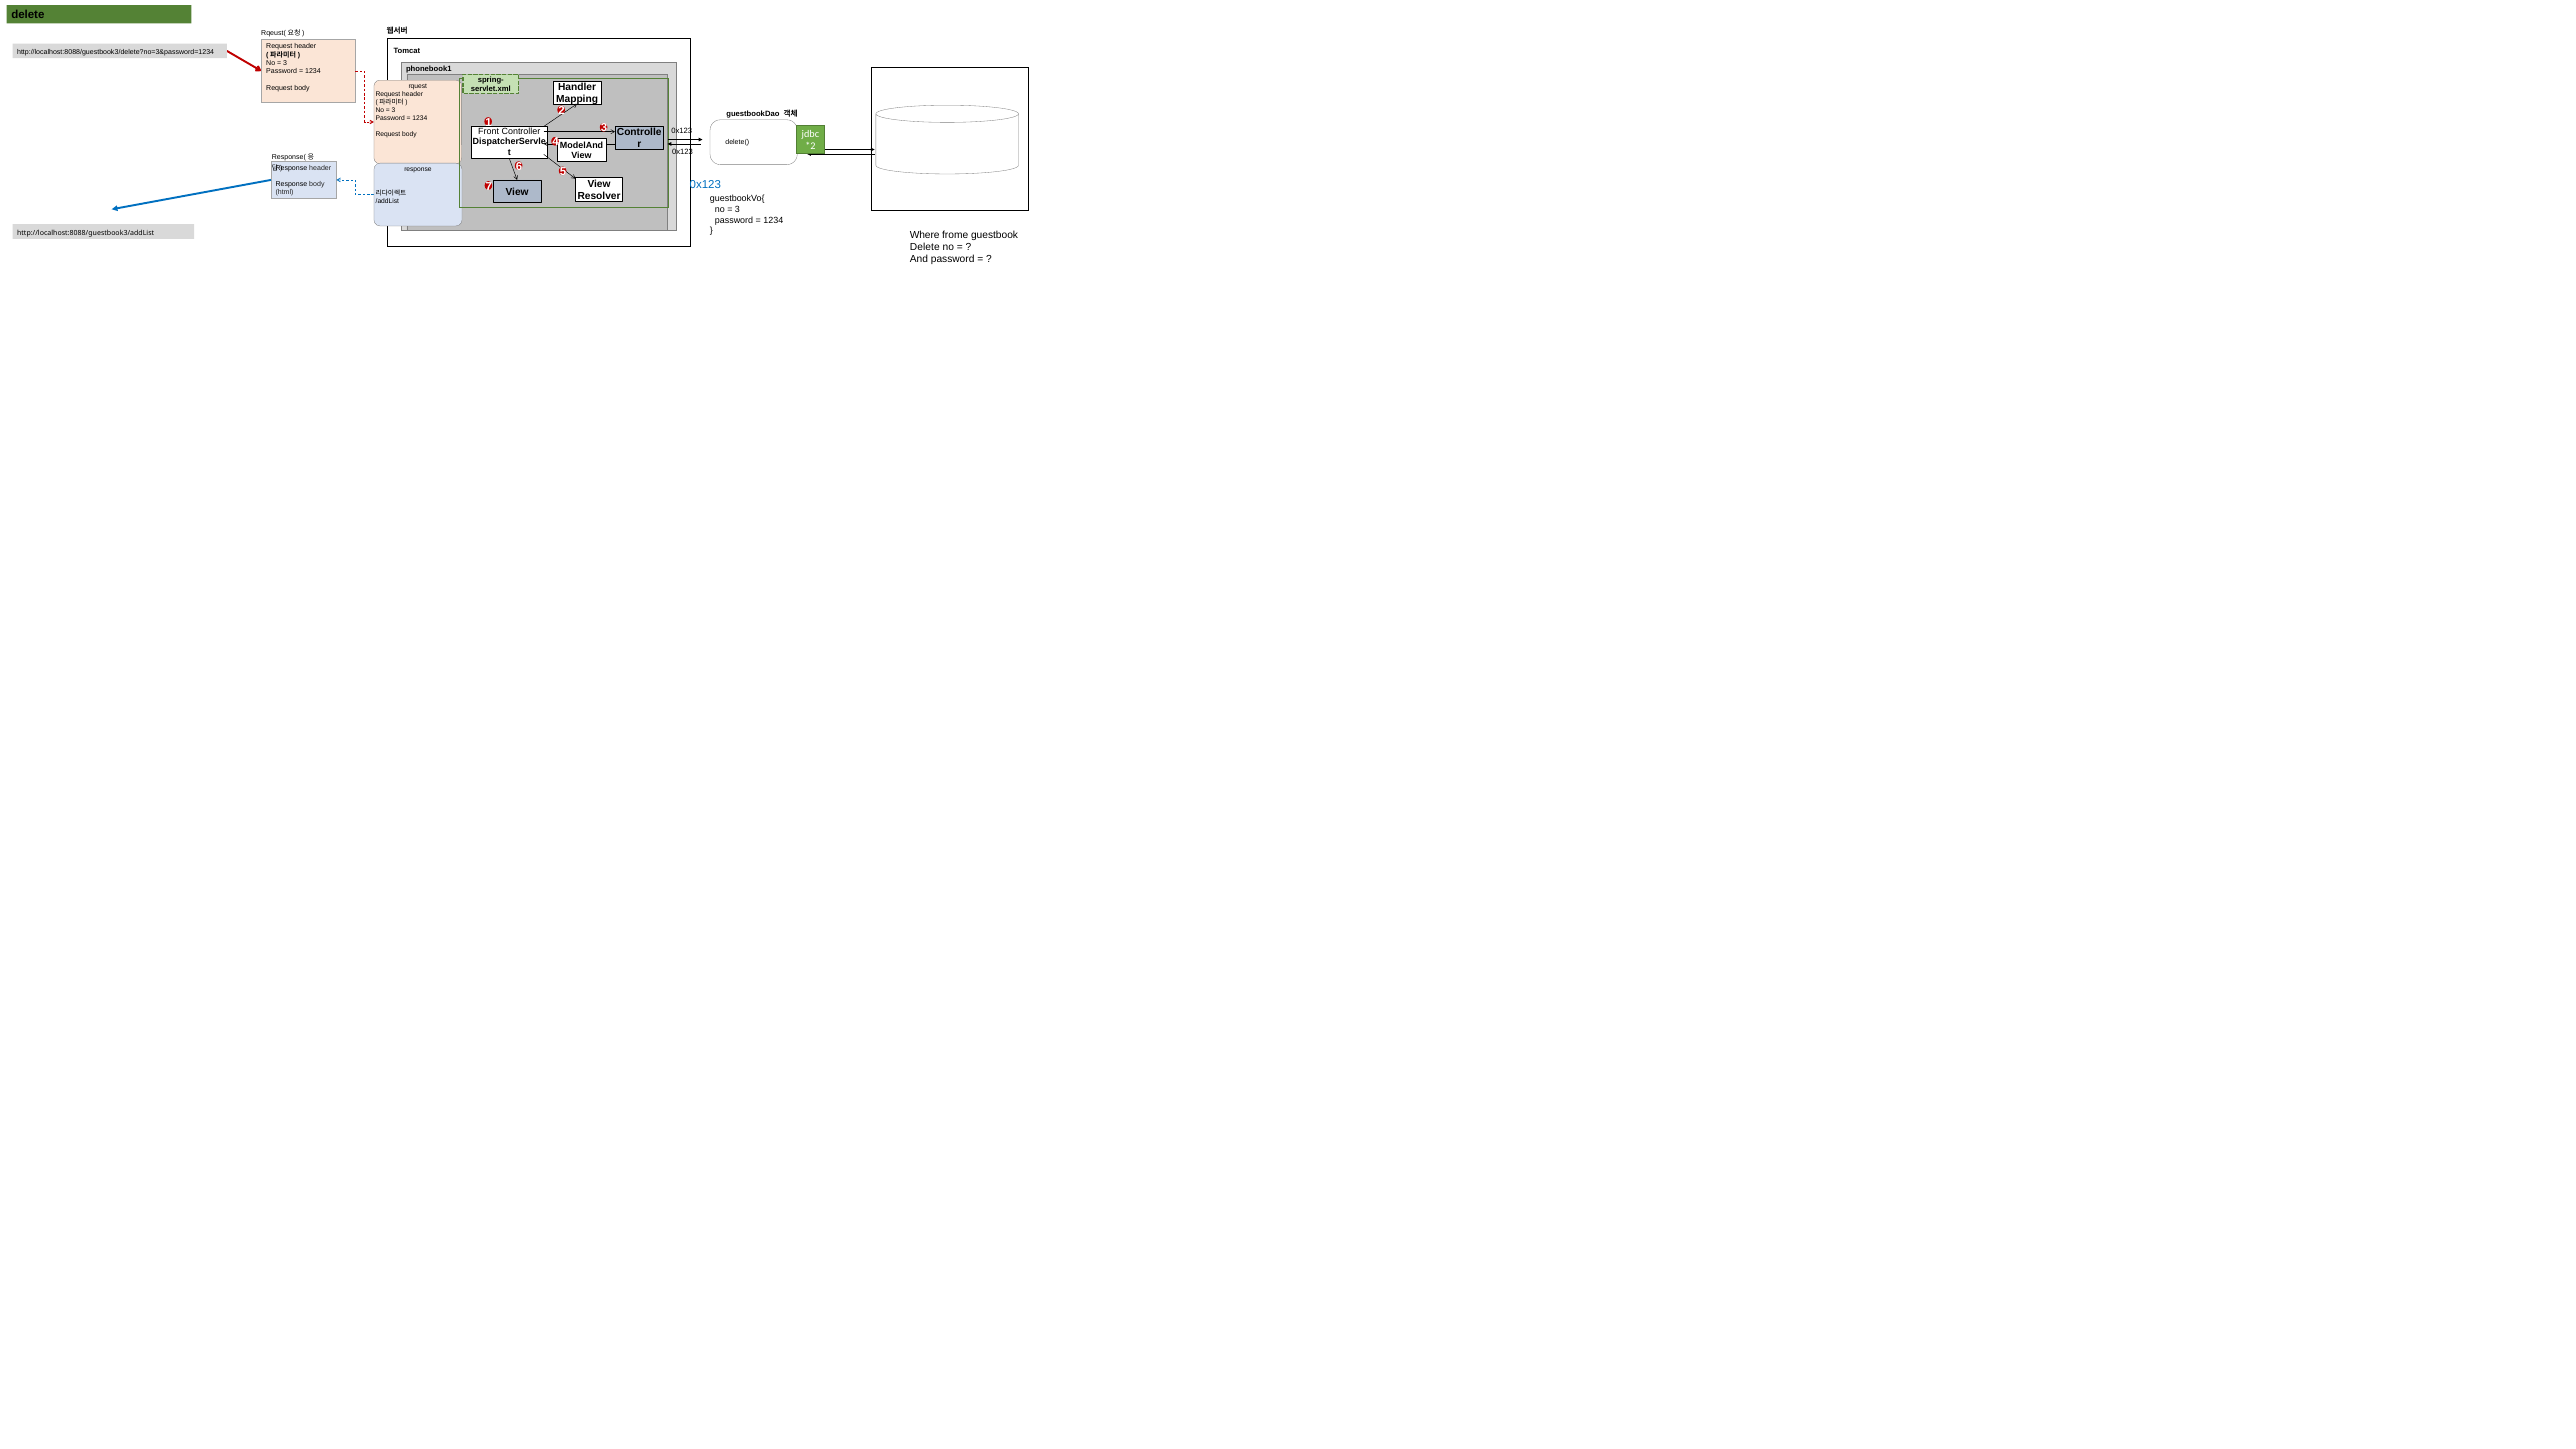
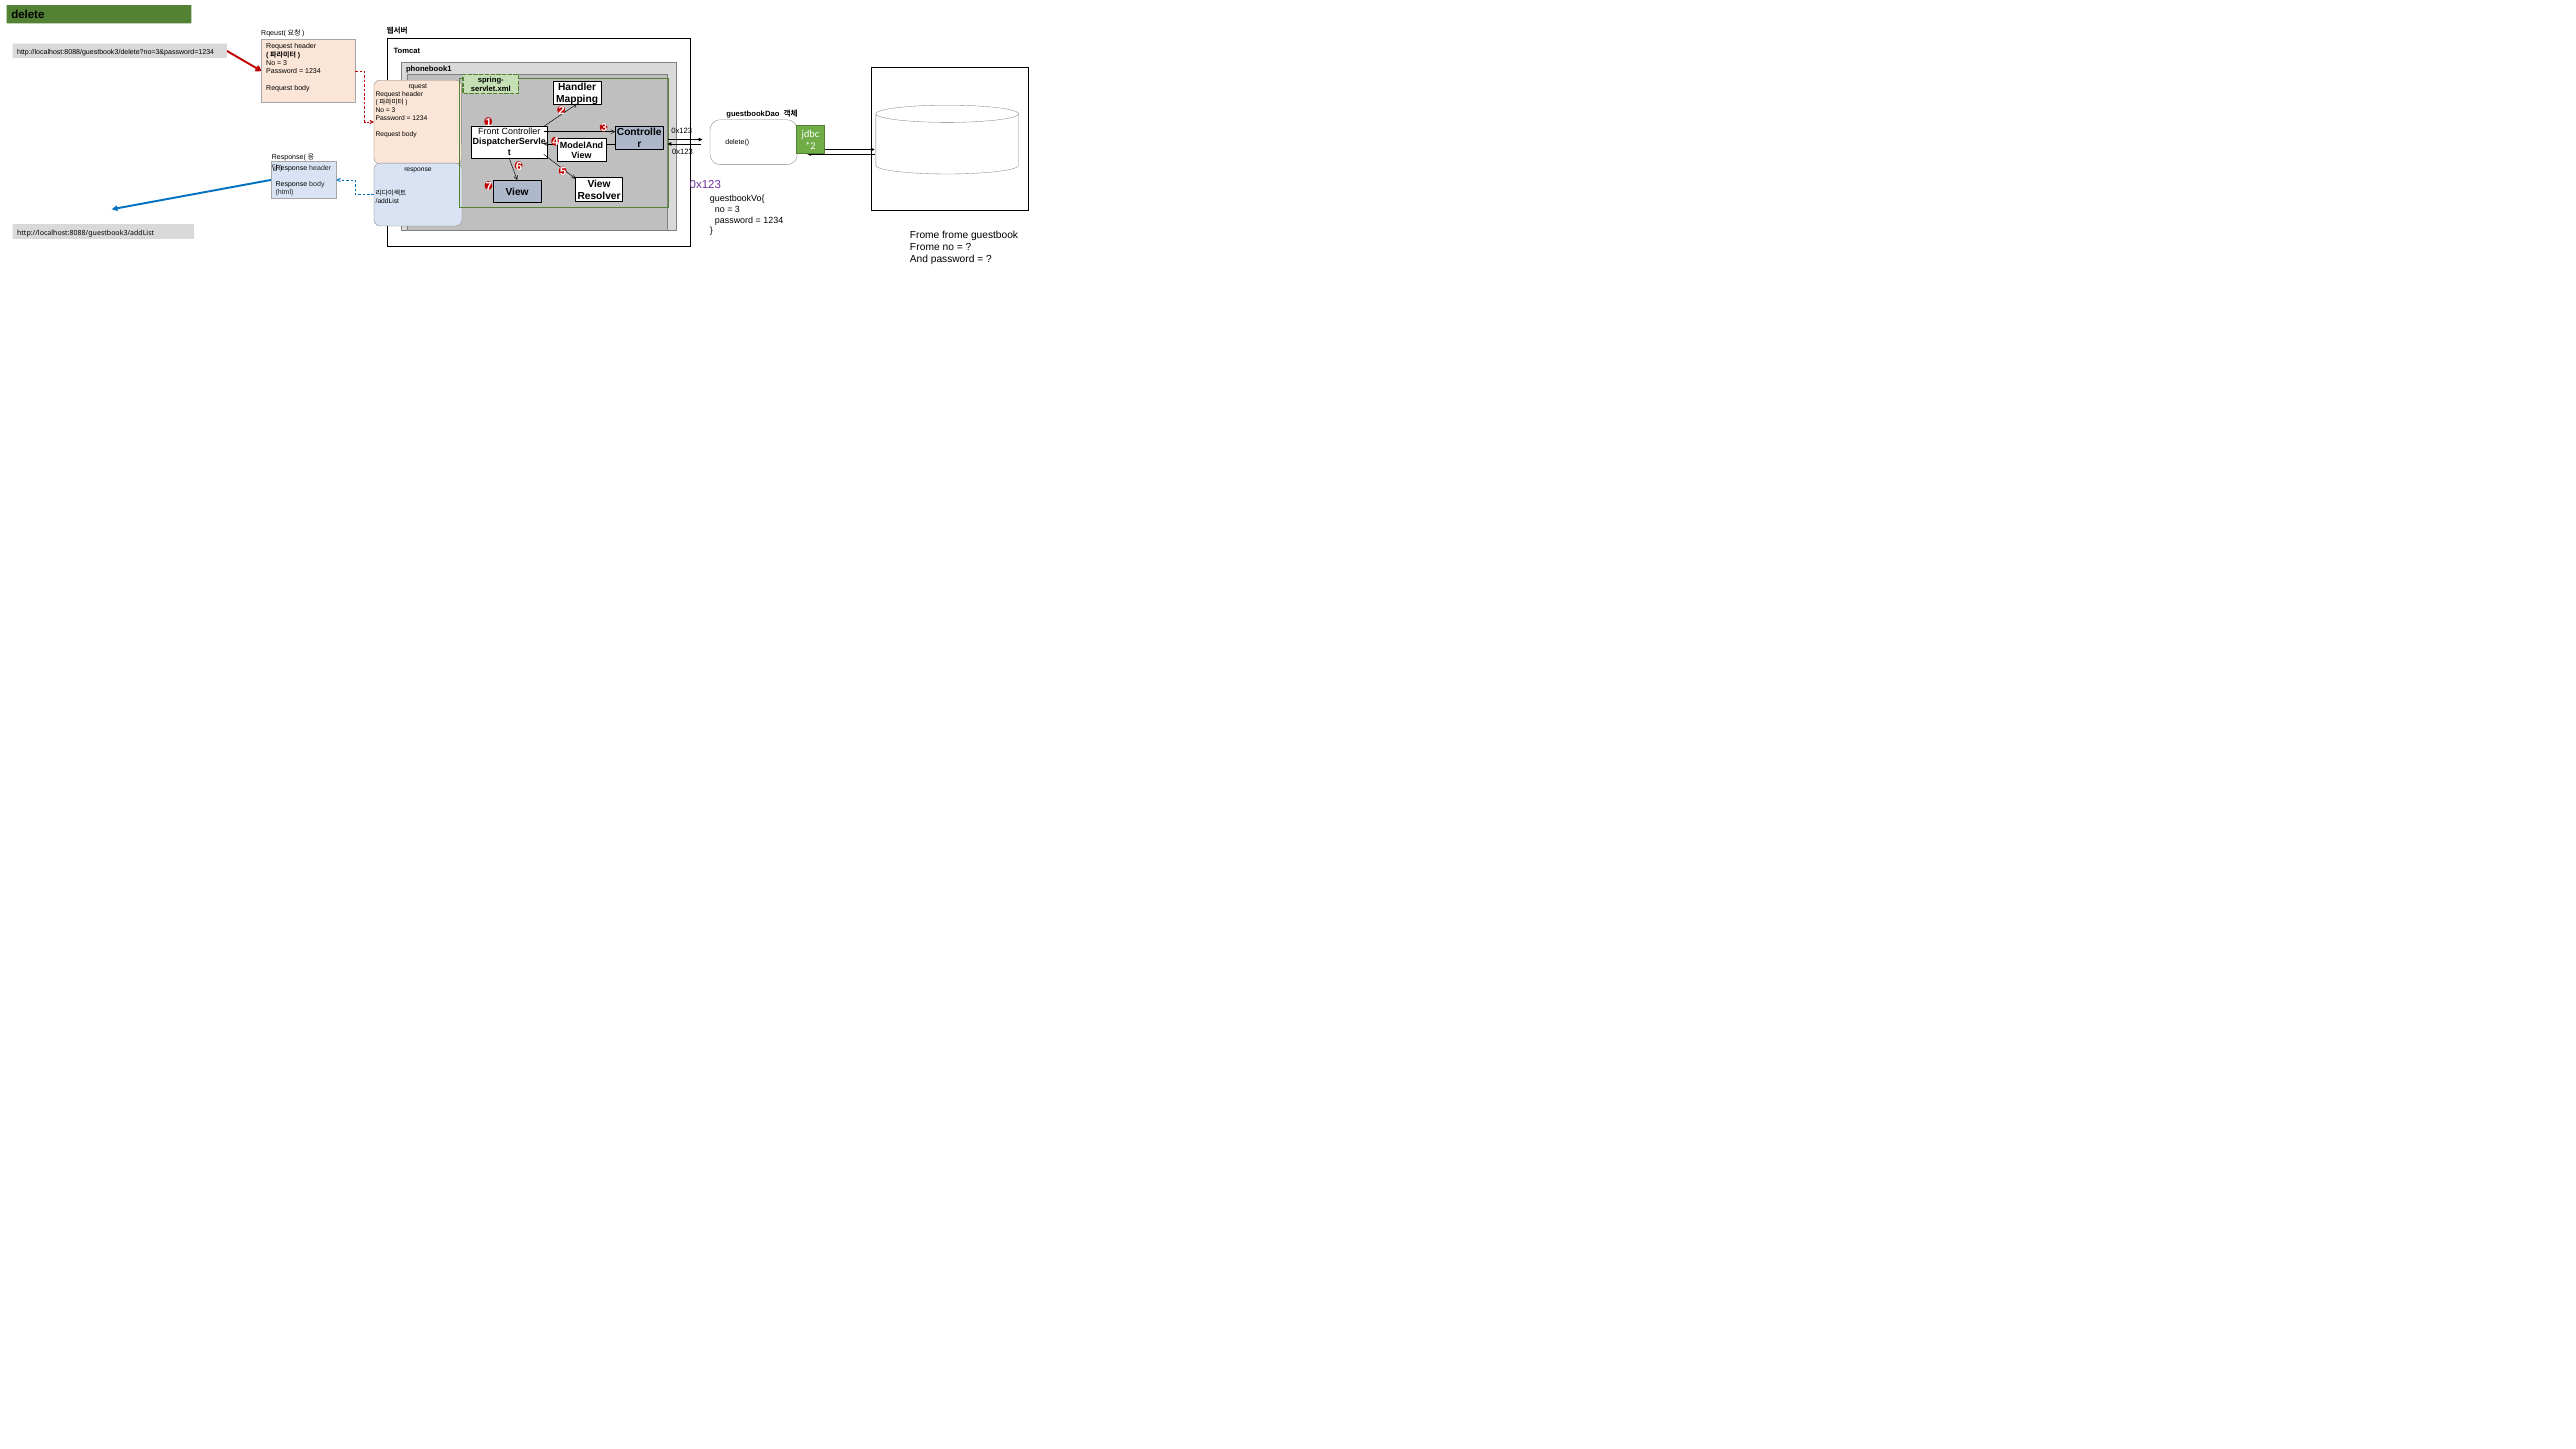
0x123 at (705, 185) colour: blue -> purple
Where at (925, 235): Where -> Frome
Delete at (925, 247): Delete -> Frome
